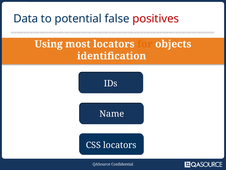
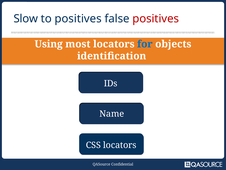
Data: Data -> Slow
to potential: potential -> positives
for colour: orange -> blue
